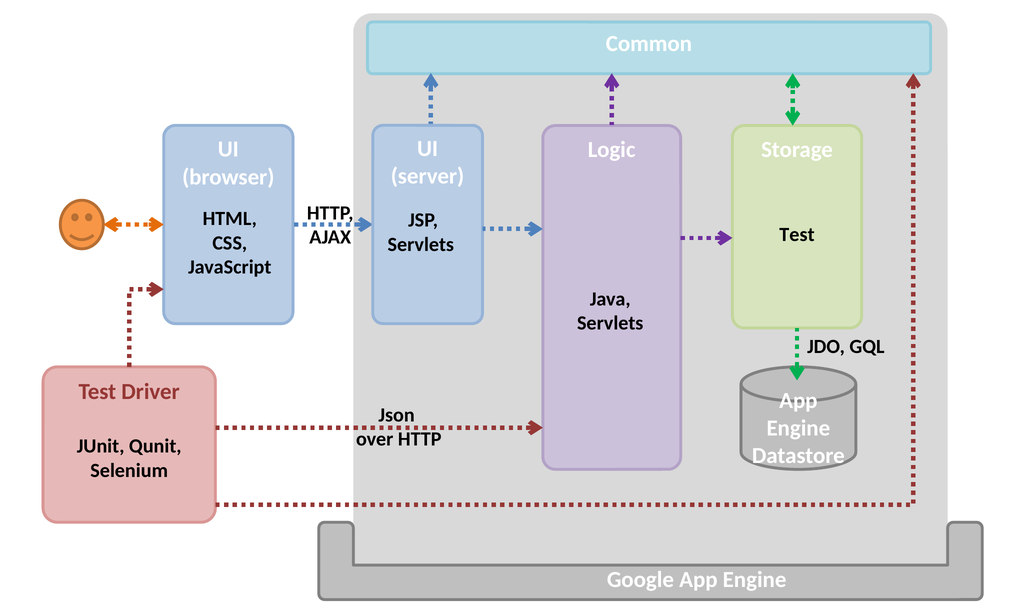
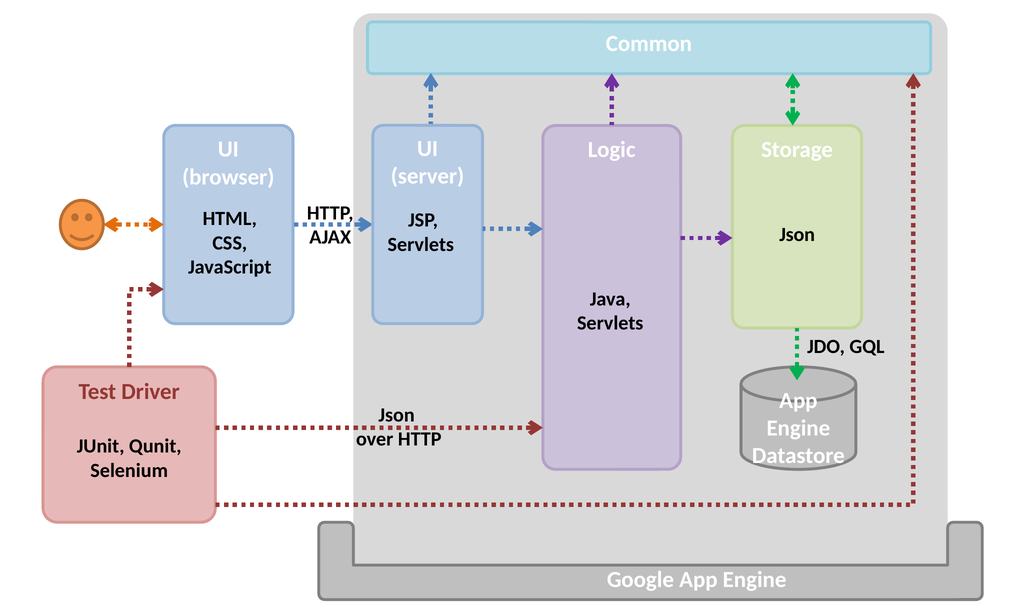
AJAX Test: Test -> Json
